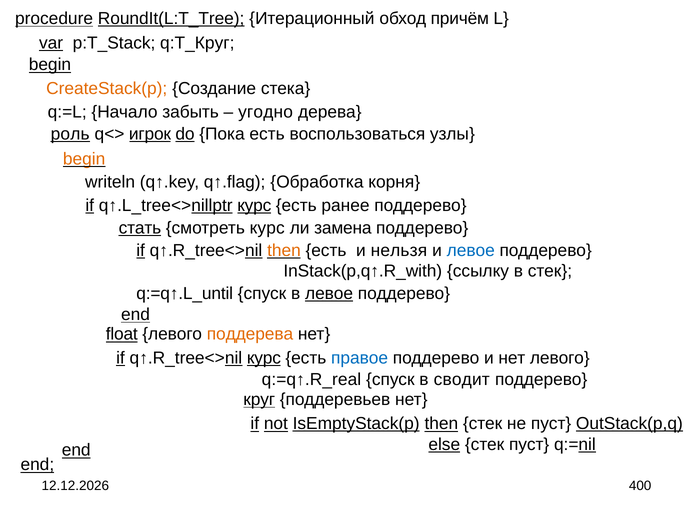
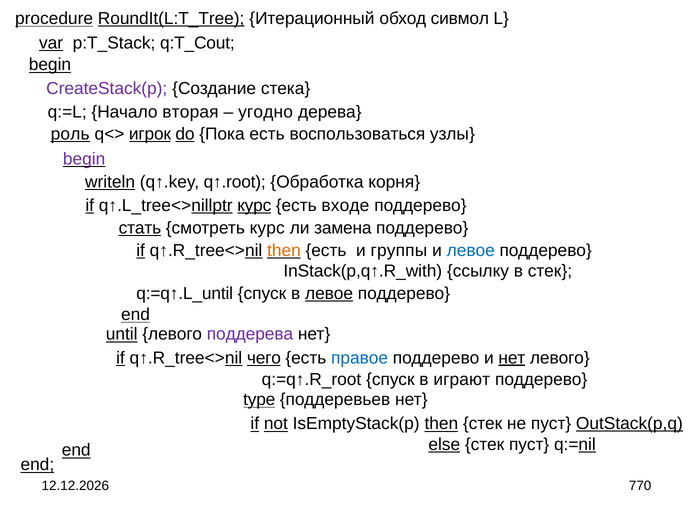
причём: причём -> сивмол
q:T_Круг: q:T_Круг -> q:T_Cout
CreateStack(p colour: orange -> purple
забыть: забыть -> вторая
begin at (84, 159) colour: orange -> purple
writeln underline: none -> present
q↑.flag: q↑.flag -> q↑.root
ранее: ранее -> входе
нельзя: нельзя -> группы
float: float -> until
поддерева colour: orange -> purple
q↑.R_tree<>nil курс: курс -> чего
нет at (512, 358) underline: none -> present
q:=q↑.R_real: q:=q↑.R_real -> q:=q↑.R_root
сводит: сводит -> играют
круг: круг -> type
IsEmptyStack(p underline: present -> none
400: 400 -> 770
